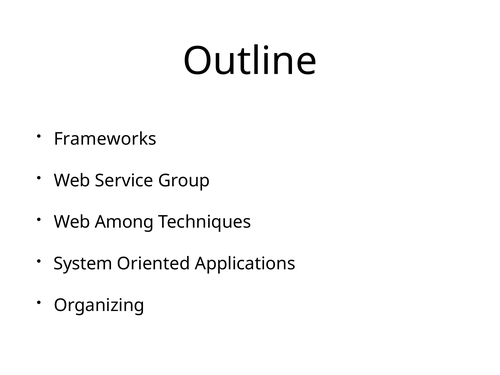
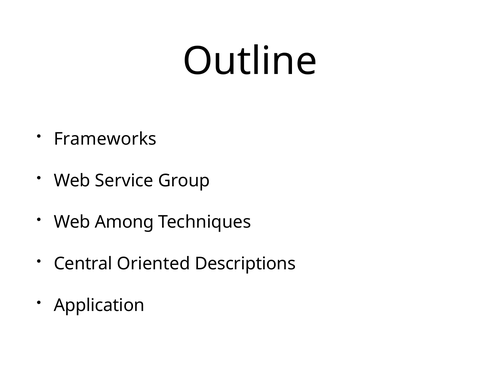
System: System -> Central
Applications: Applications -> Descriptions
Organizing: Organizing -> Application
